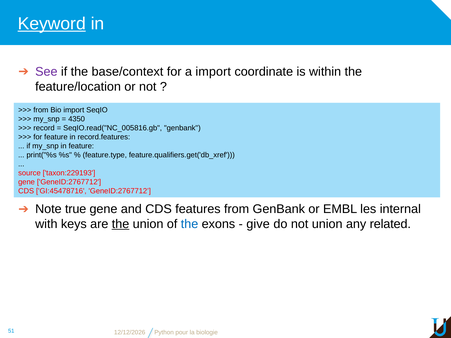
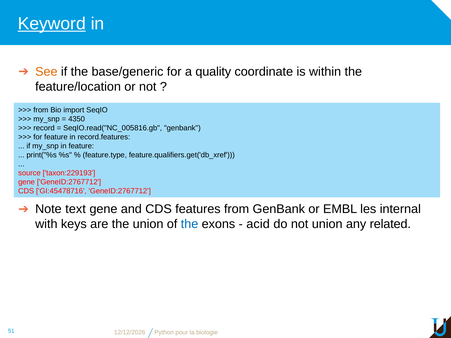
See colour: purple -> orange
base/context: base/context -> base/generic
a import: import -> quality
true: true -> text
the at (121, 224) underline: present -> none
give: give -> acid
